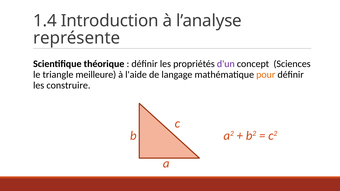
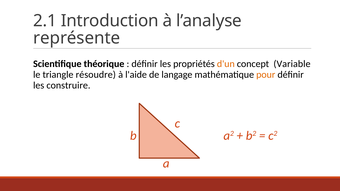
1.4: 1.4 -> 2.1
d'un colour: purple -> orange
Sciences: Sciences -> Variable
meilleure: meilleure -> résoudre
